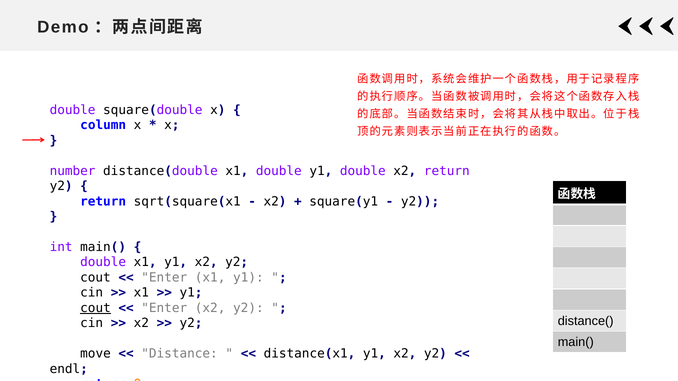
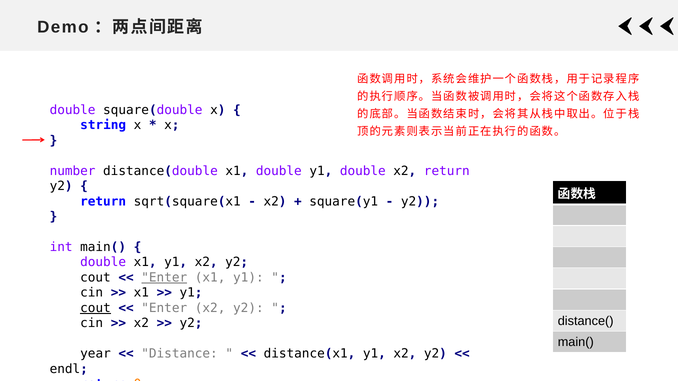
column: column -> string
Enter at (164, 278) underline: none -> present
move: move -> year
